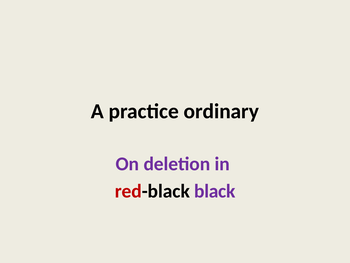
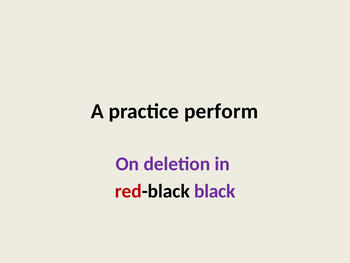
ordinary: ordinary -> perform
